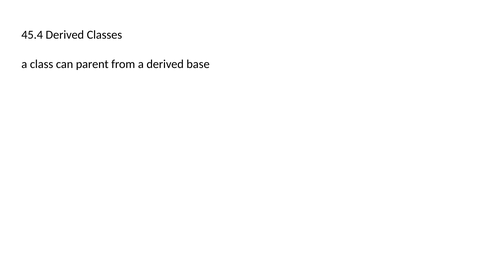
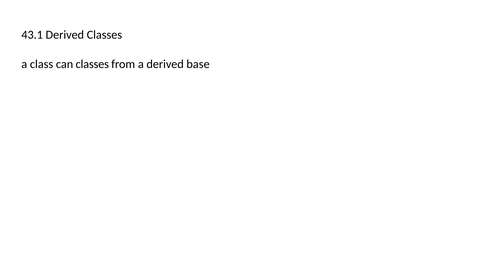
45.4: 45.4 -> 43.1
can parent: parent -> classes
